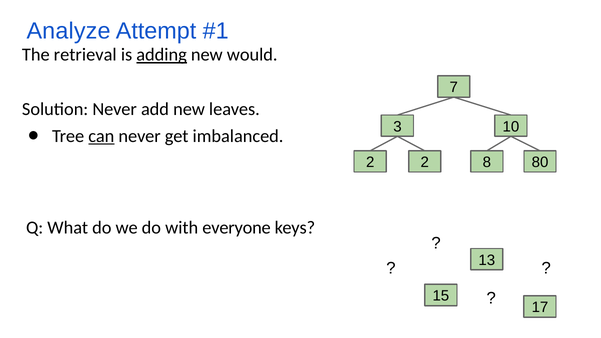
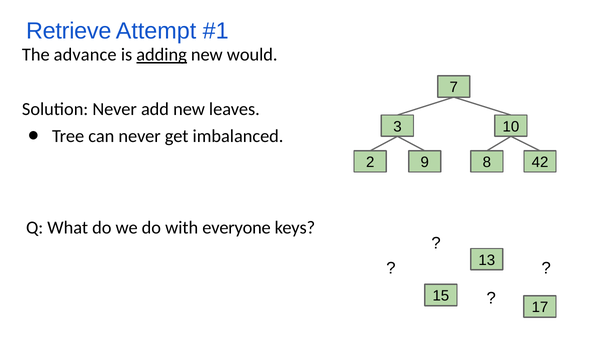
Analyze: Analyze -> Retrieve
retrieval: retrieval -> advance
can underline: present -> none
2 2: 2 -> 9
80: 80 -> 42
